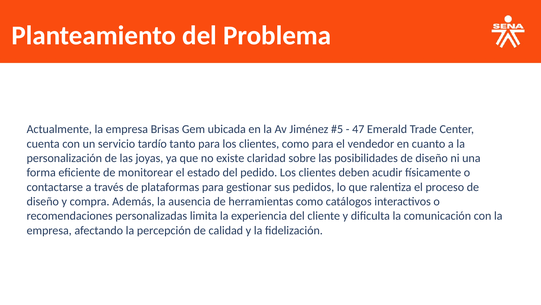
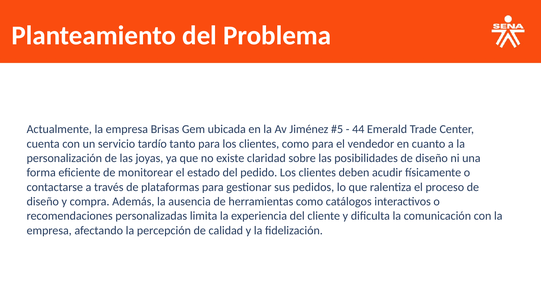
47: 47 -> 44
